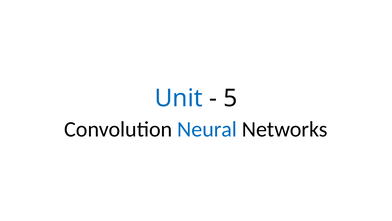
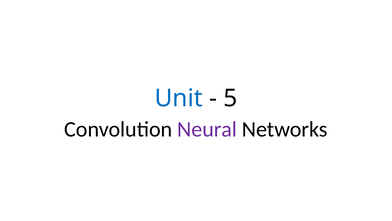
Neural colour: blue -> purple
